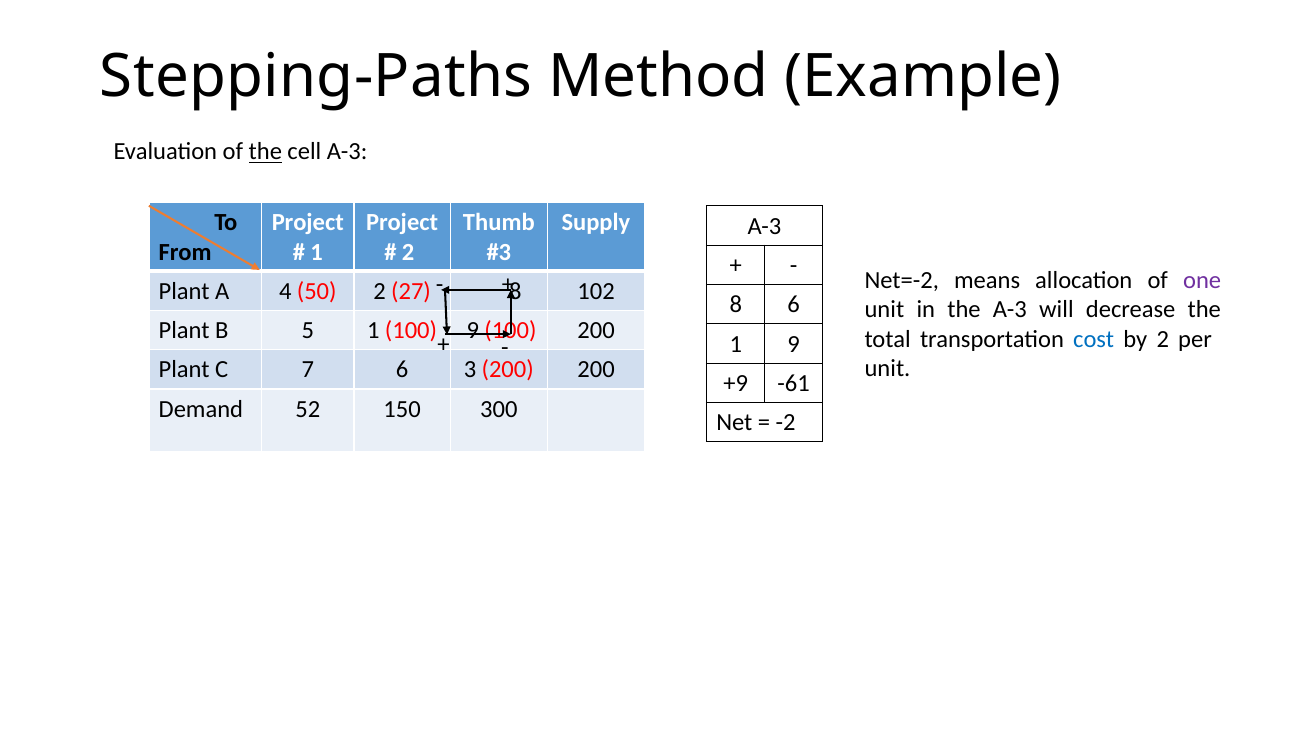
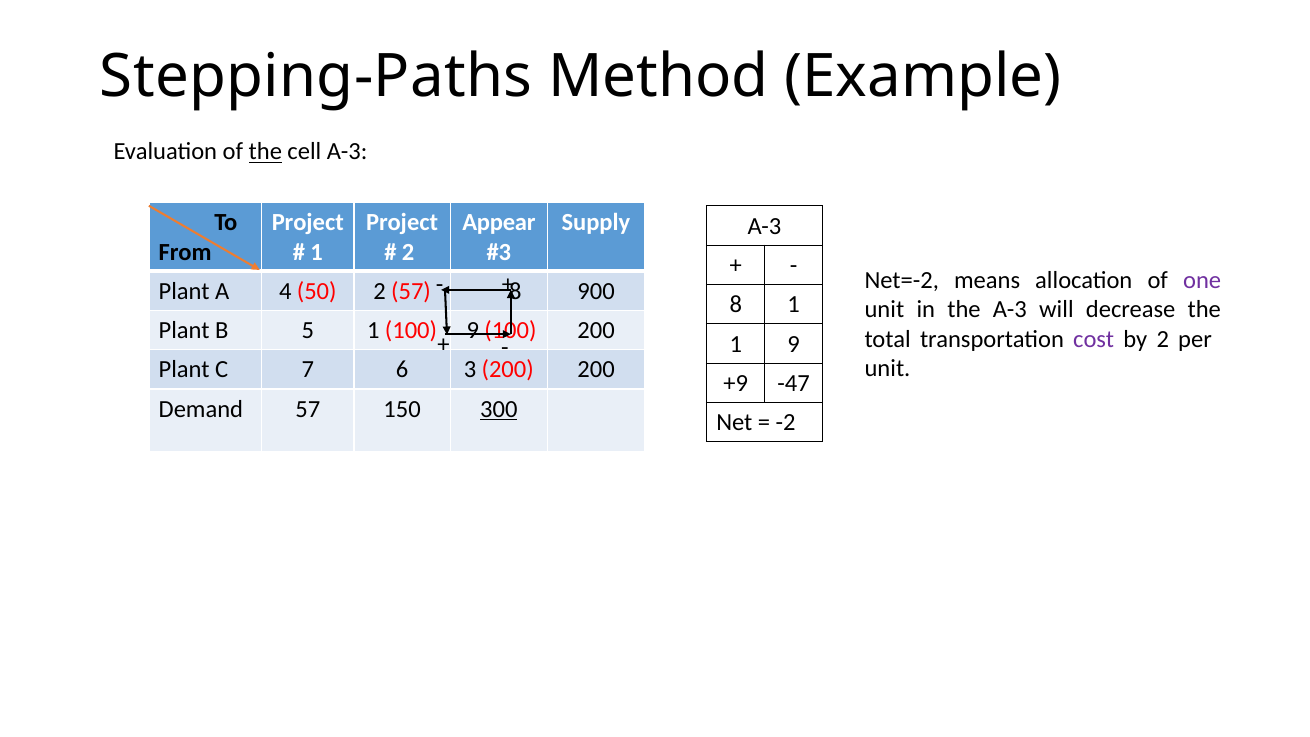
Thumb: Thumb -> Appear
2 27: 27 -> 57
102: 102 -> 900
8 6: 6 -> 1
cost colour: blue -> purple
-61: -61 -> -47
Demand 52: 52 -> 57
300 underline: none -> present
